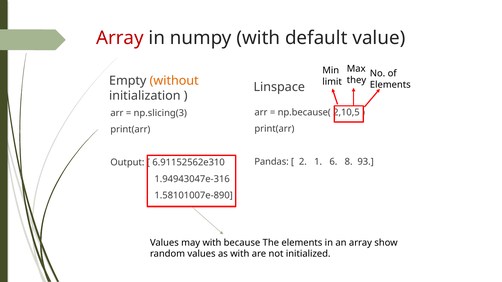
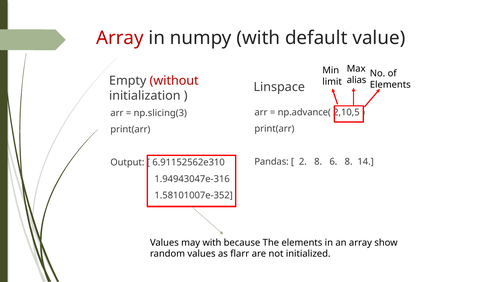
without colour: orange -> red
they: they -> alias
np.because(: np.because( -> np.advance(
2 1: 1 -> 8
93: 93 -> 14
1.58101007e-890: 1.58101007e-890 -> 1.58101007e-352
as with: with -> flarr
